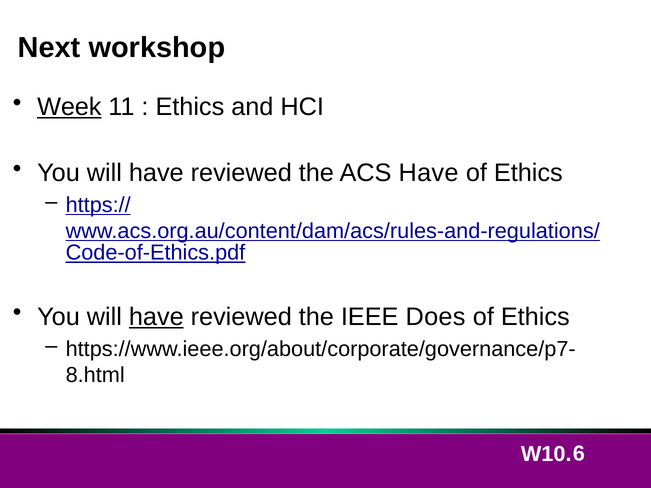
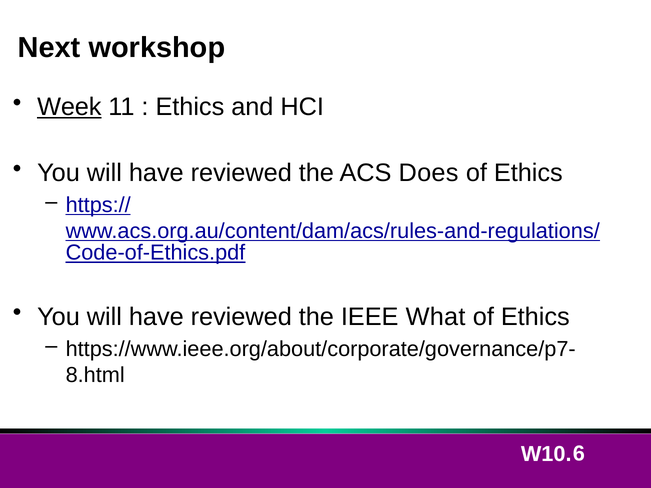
ACS Have: Have -> Does
have at (156, 317) underline: present -> none
Does: Does -> What
